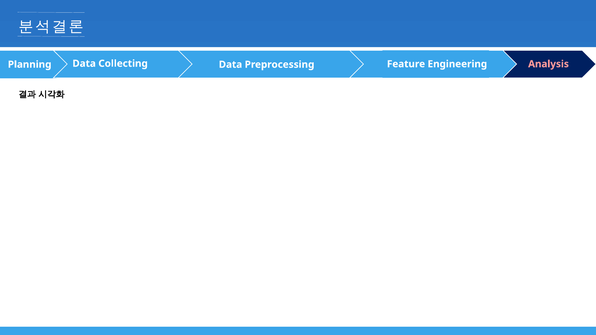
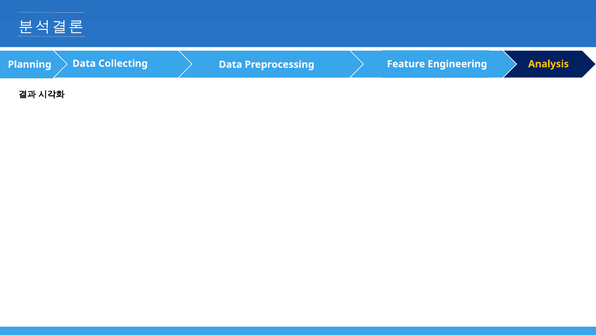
Analysis colour: pink -> yellow
